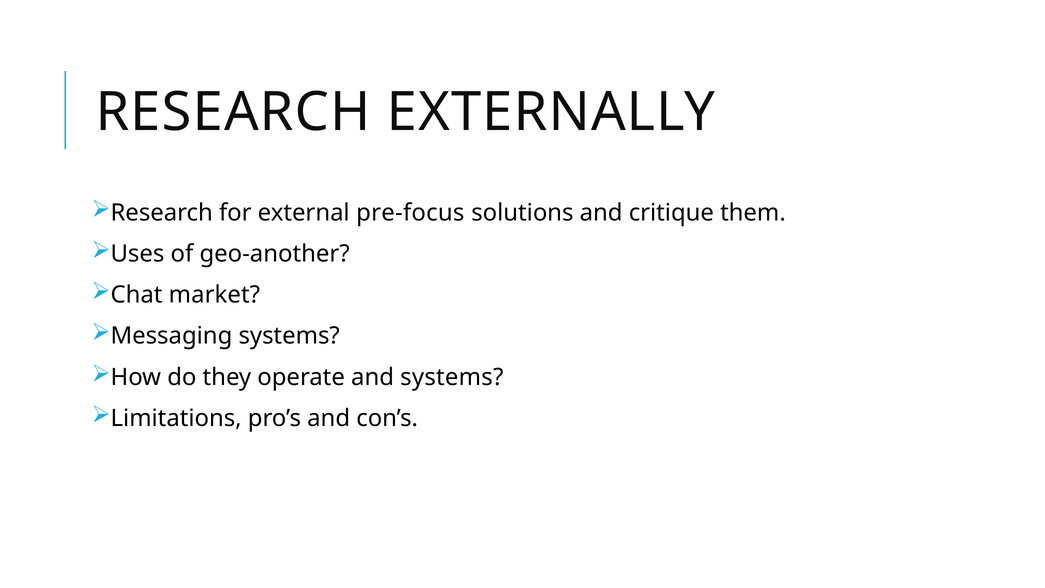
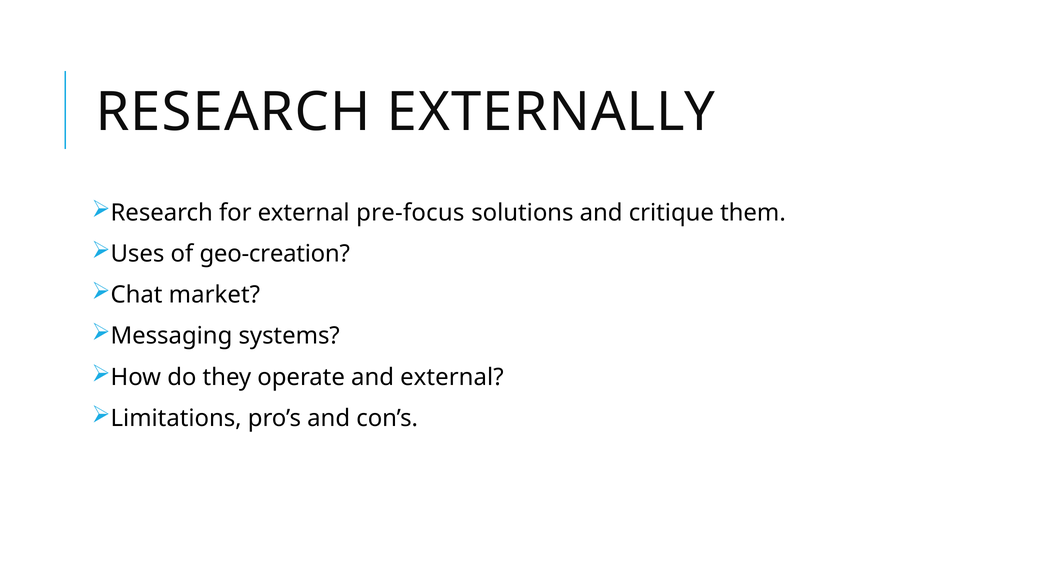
geo-another: geo-another -> geo-creation
and systems: systems -> external
